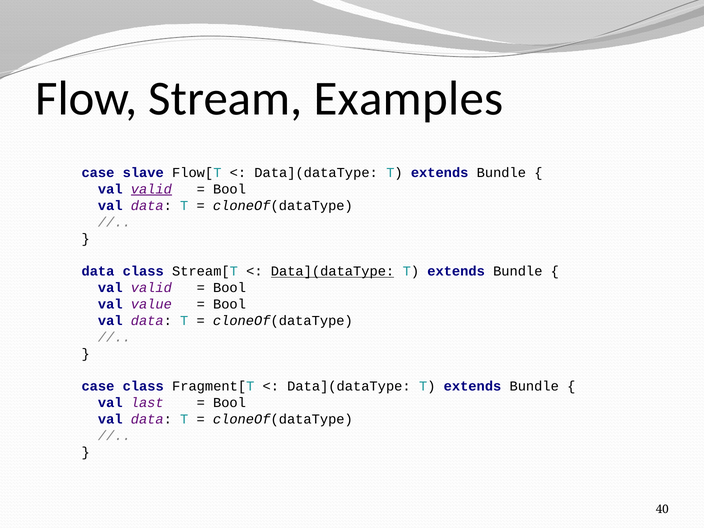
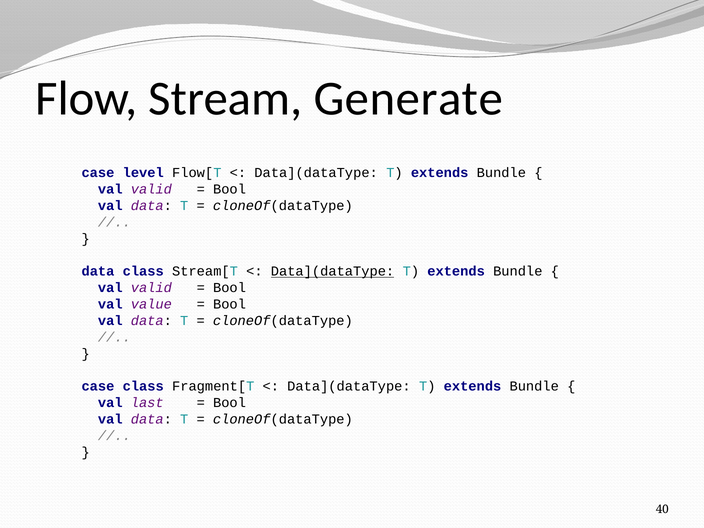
Examples: Examples -> Generate
slave: slave -> level
valid at (151, 189) underline: present -> none
